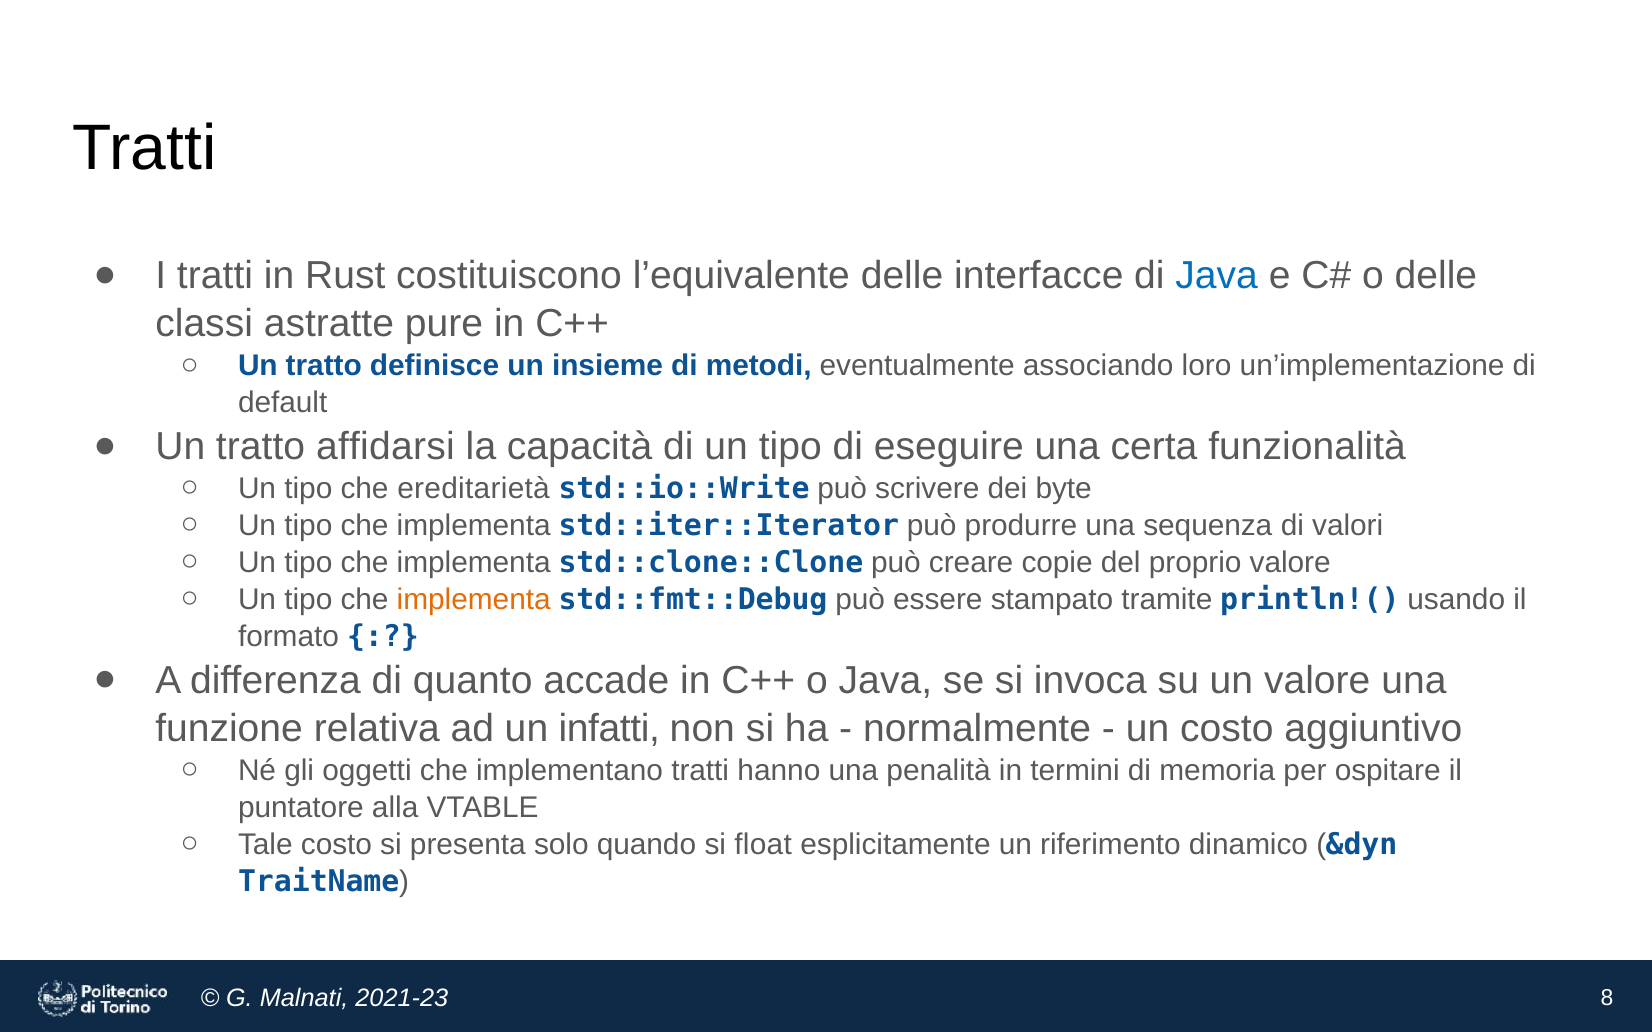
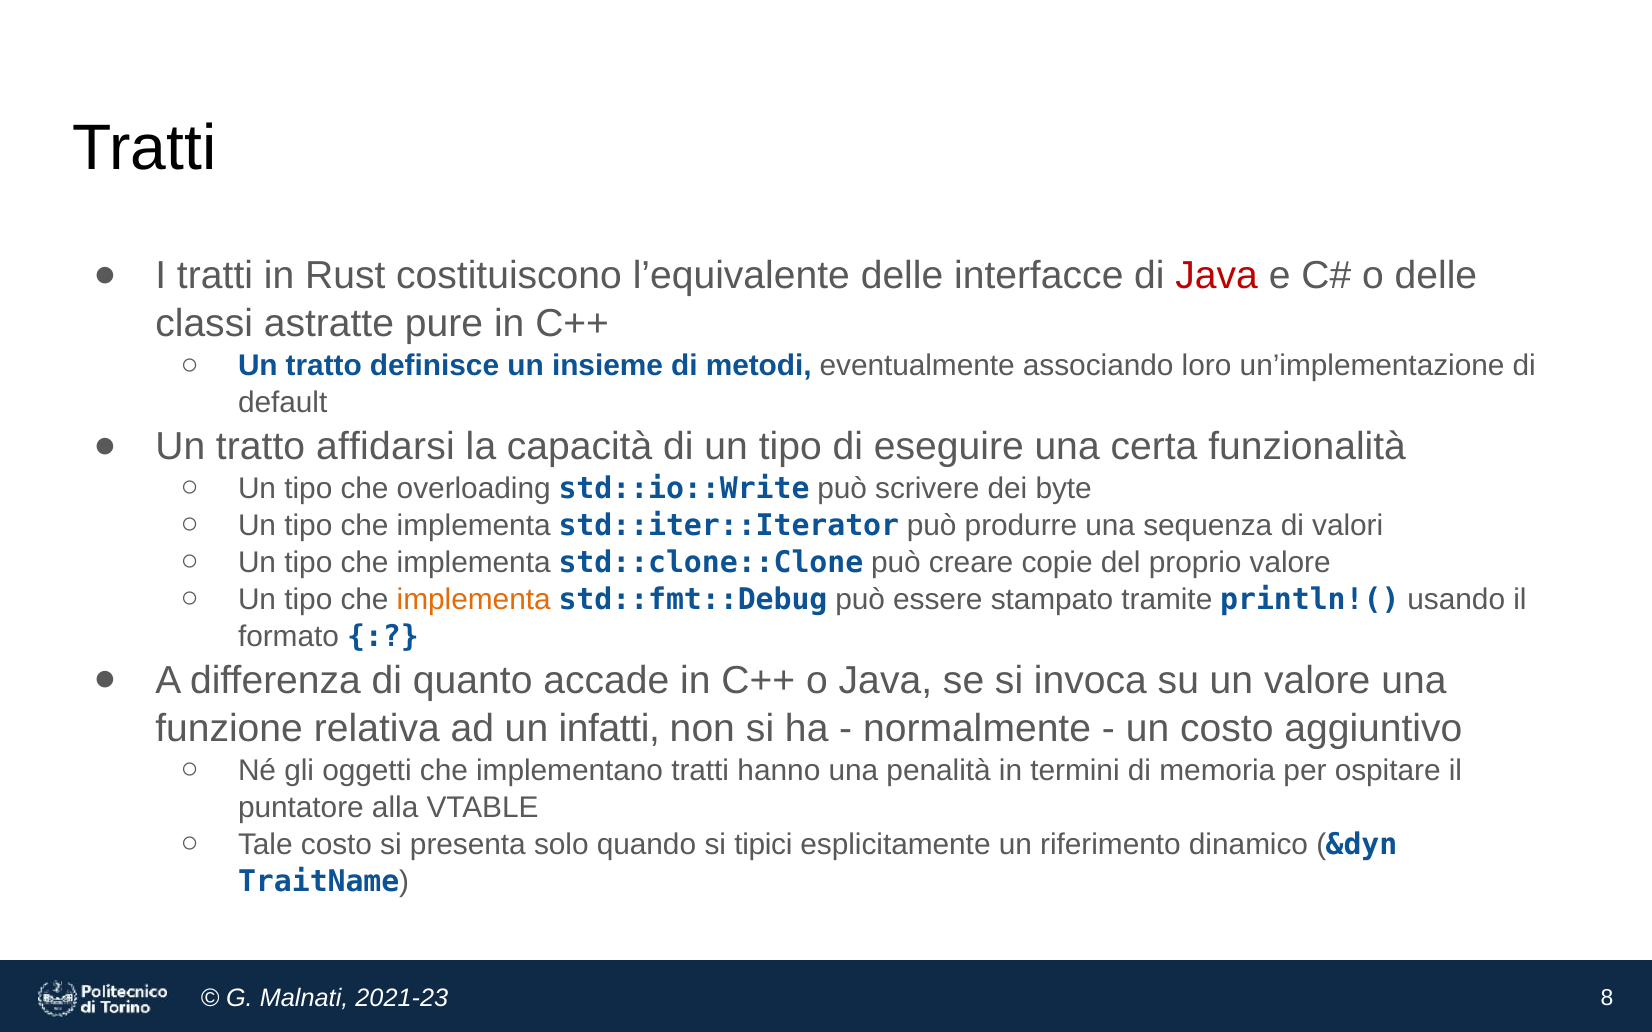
Java at (1217, 276) colour: blue -> red
ereditarietà: ereditarietà -> overloading
float: float -> tipici
